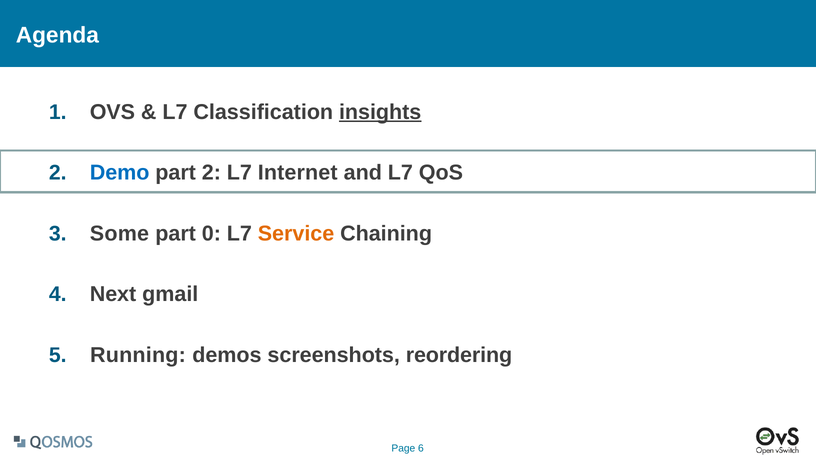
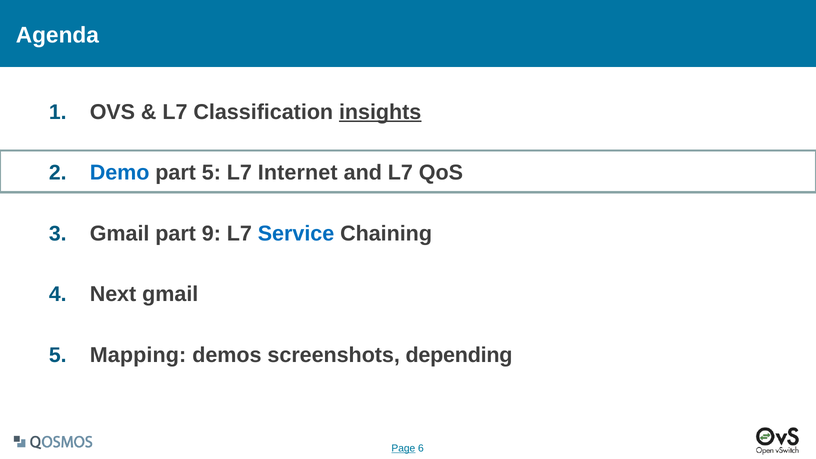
part 2: 2 -> 5
Some at (119, 234): Some -> Gmail
0: 0 -> 9
Service colour: orange -> blue
Running: Running -> Mapping
reordering: reordering -> depending
Page underline: none -> present
